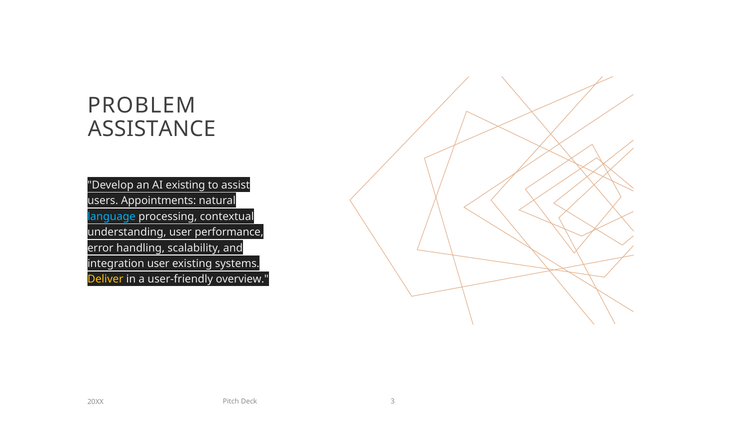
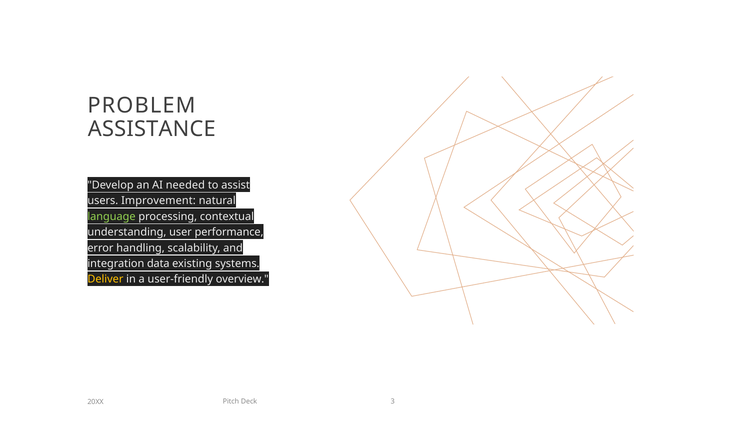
AI existing: existing -> needed
Appointments: Appointments -> Improvement
language colour: light blue -> light green
integration user: user -> data
